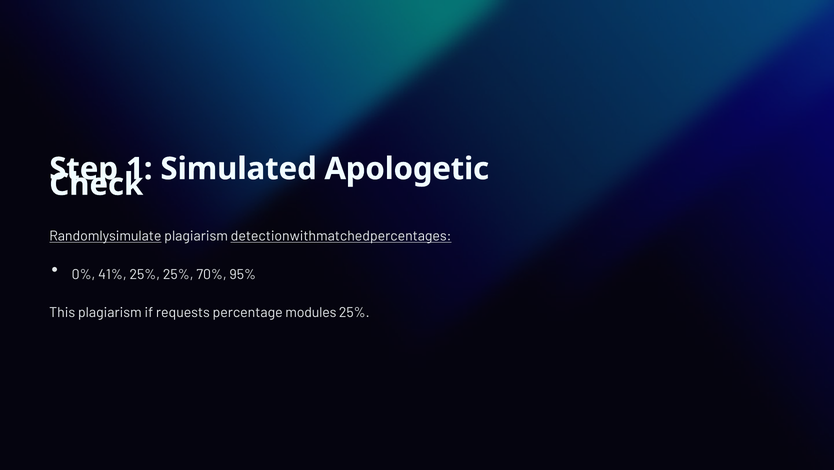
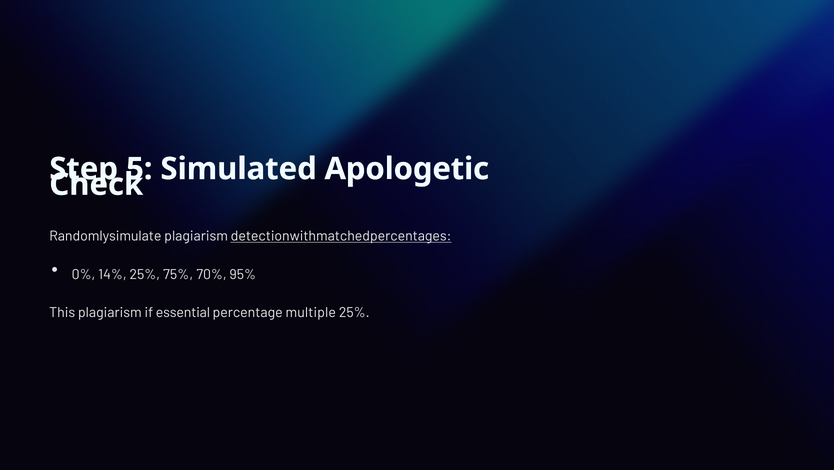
1: 1 -> 5
Randomlysimulate underline: present -> none
41%: 41% -> 14%
25% 25%: 25% -> 75%
requests: requests -> essential
modules: modules -> multiple
